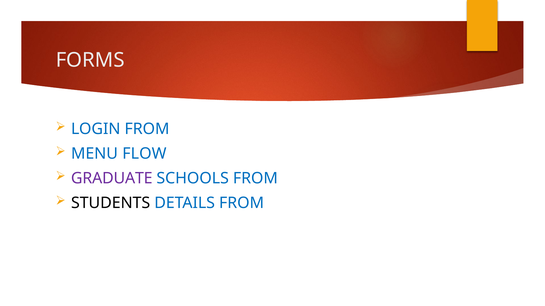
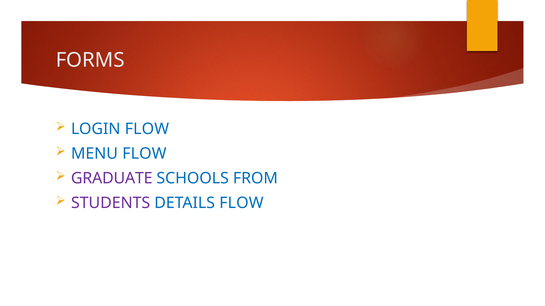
LOGIN FROM: FROM -> FLOW
STUDENTS colour: black -> purple
DETAILS FROM: FROM -> FLOW
